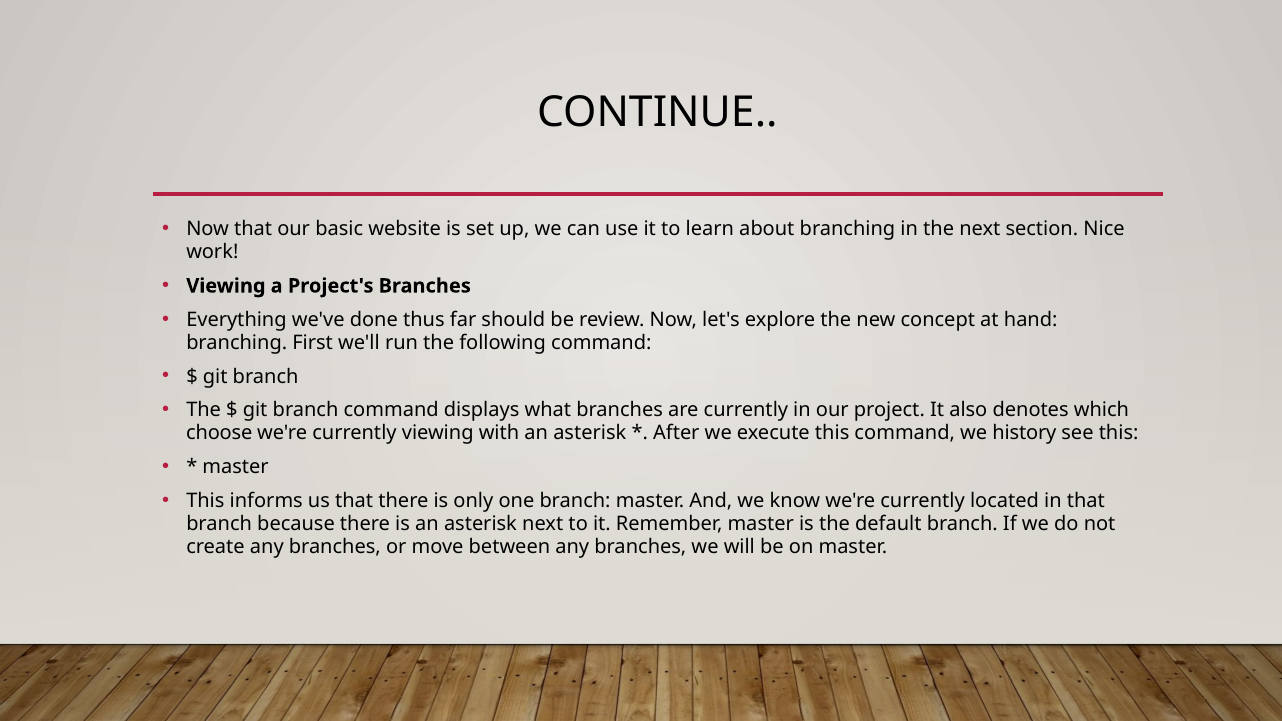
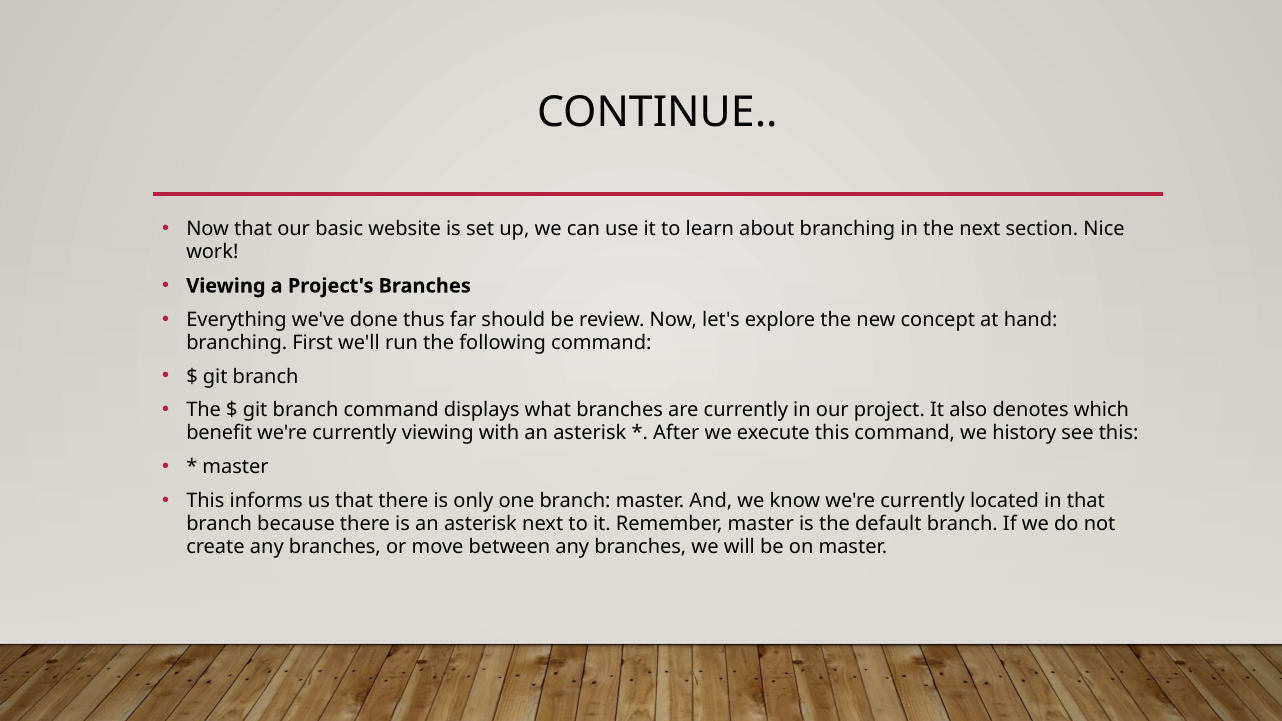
choose: choose -> benefit
